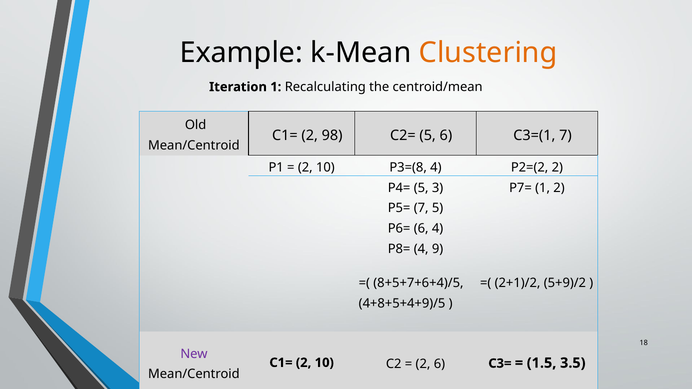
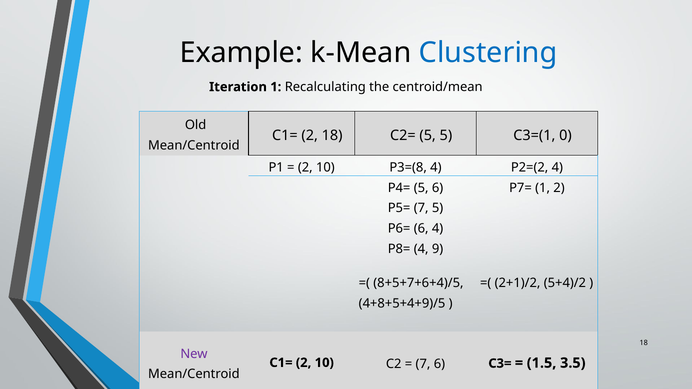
Clustering colour: orange -> blue
2 98: 98 -> 18
5 6: 6 -> 5
C3=(1 7: 7 -> 0
P2=(2 2: 2 -> 4
5 3: 3 -> 6
5+9)/2: 5+9)/2 -> 5+4)/2
2 at (423, 364): 2 -> 7
